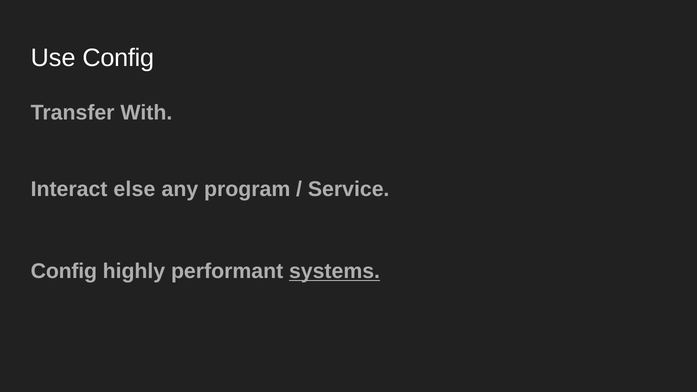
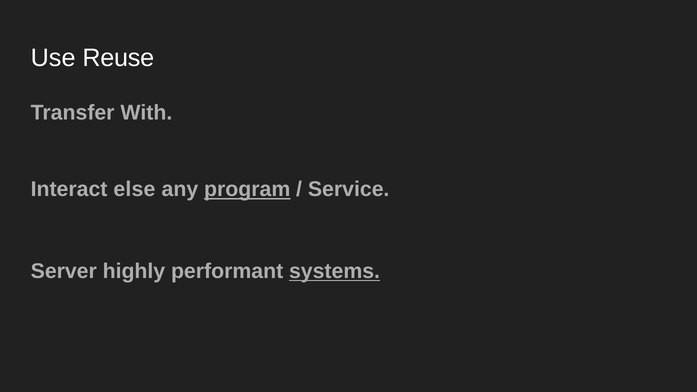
Use Config: Config -> Reuse
program underline: none -> present
Config at (64, 271): Config -> Server
